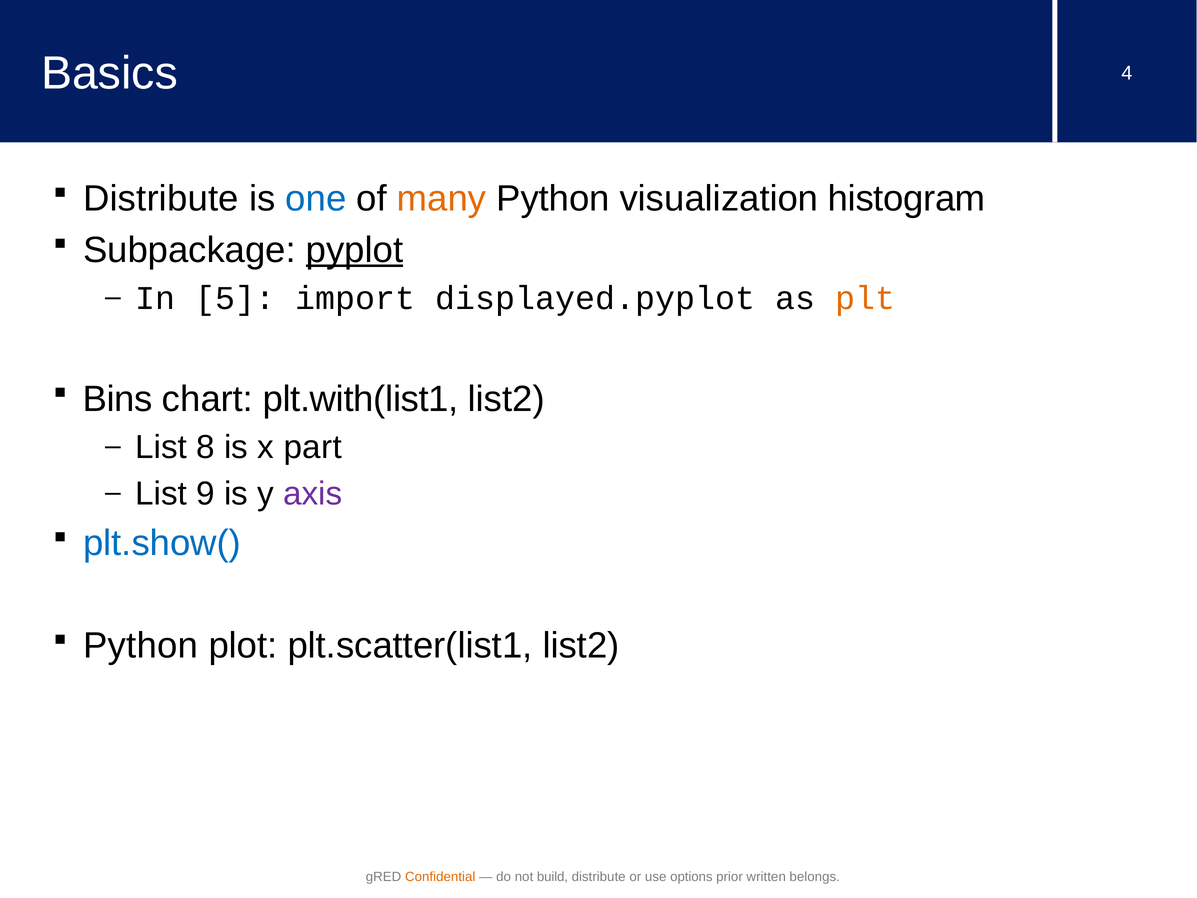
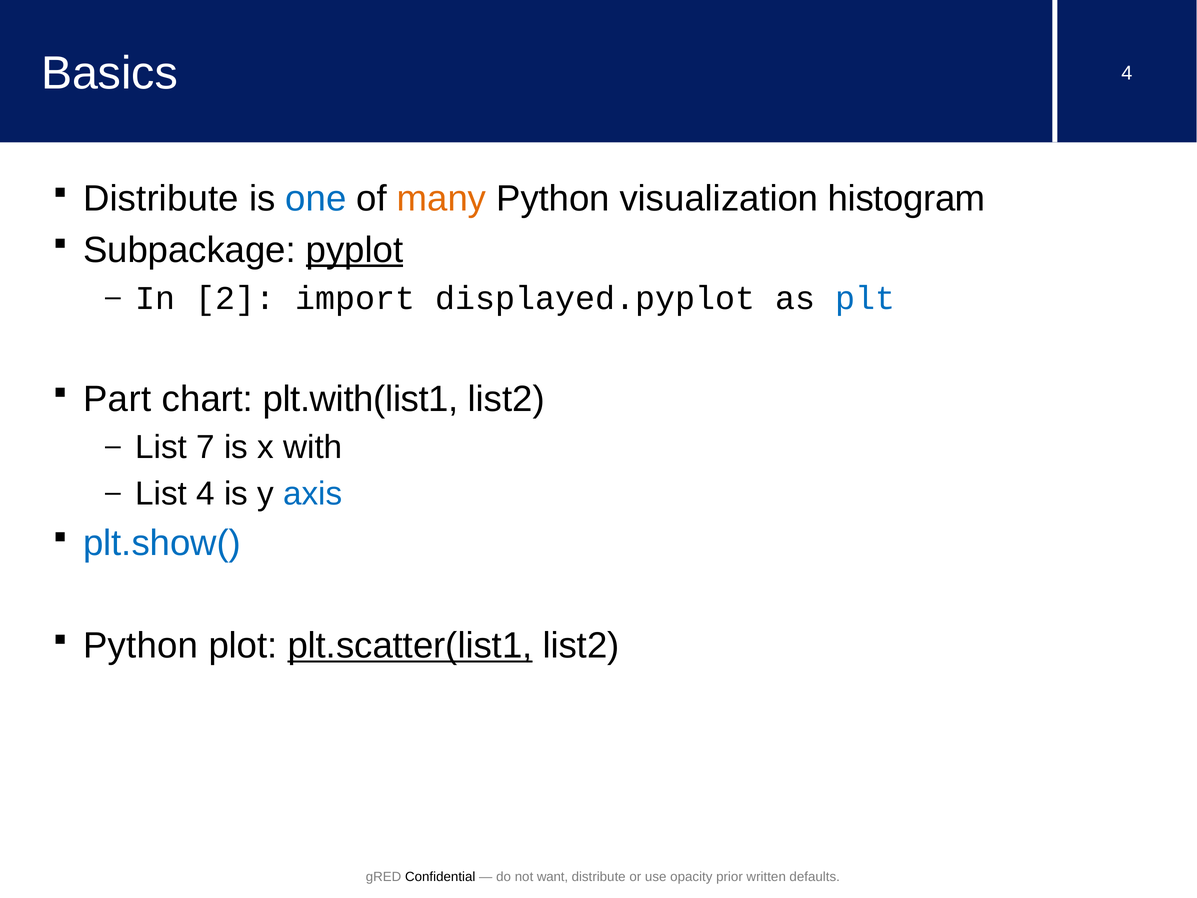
5: 5 -> 2
plt colour: orange -> blue
Bins: Bins -> Part
8: 8 -> 7
part: part -> with
List 9: 9 -> 4
axis colour: purple -> blue
plt.scatter(list1 underline: none -> present
Confidential colour: orange -> black
build: build -> want
options: options -> opacity
belongs: belongs -> defaults
